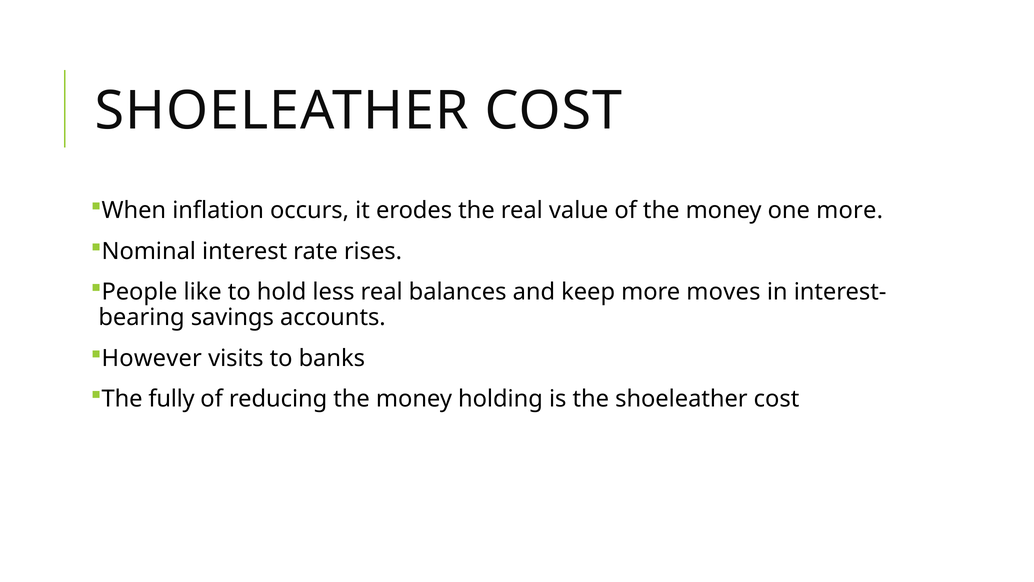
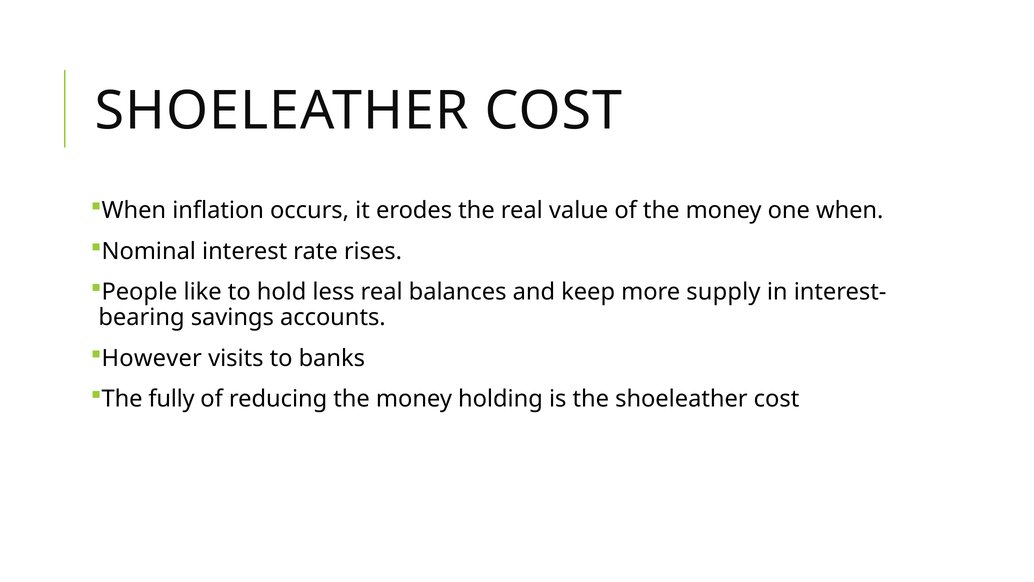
one more: more -> when
moves: moves -> supply
